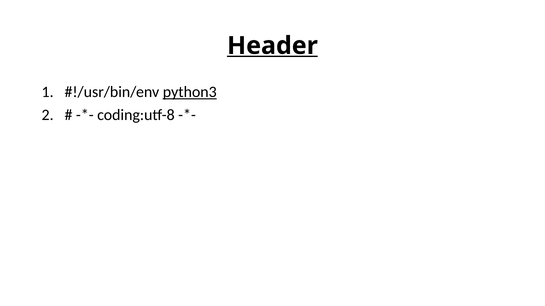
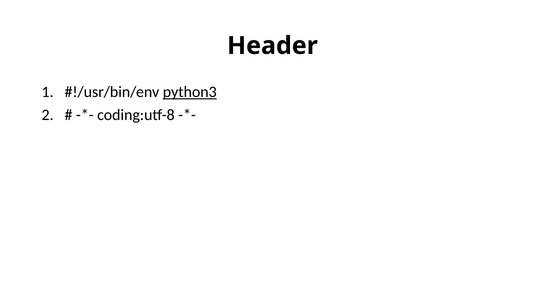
Header underline: present -> none
